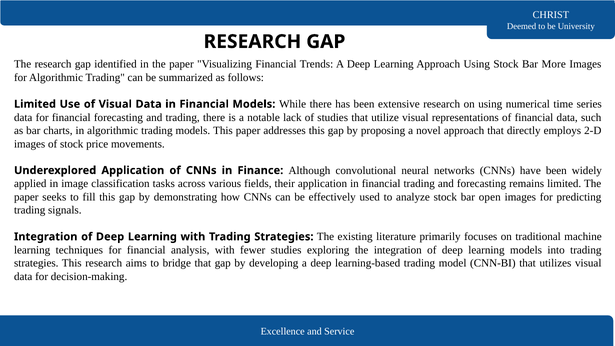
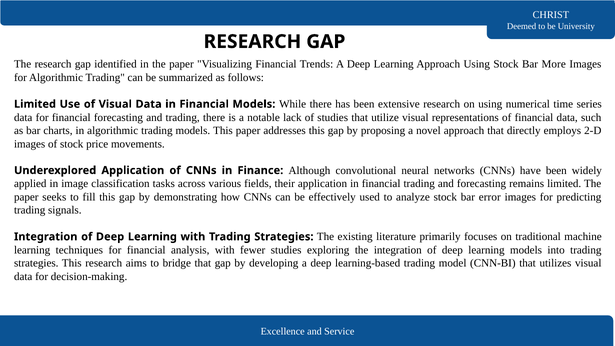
open: open -> error
